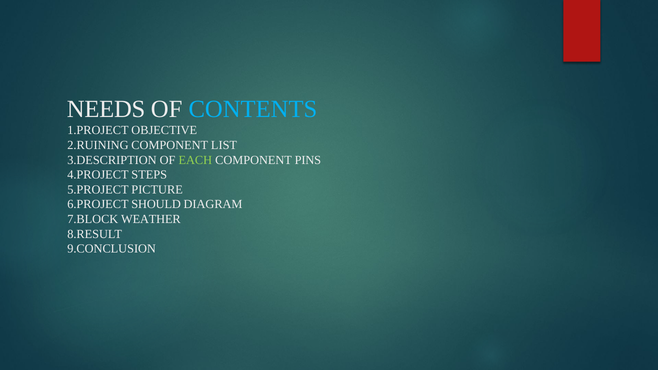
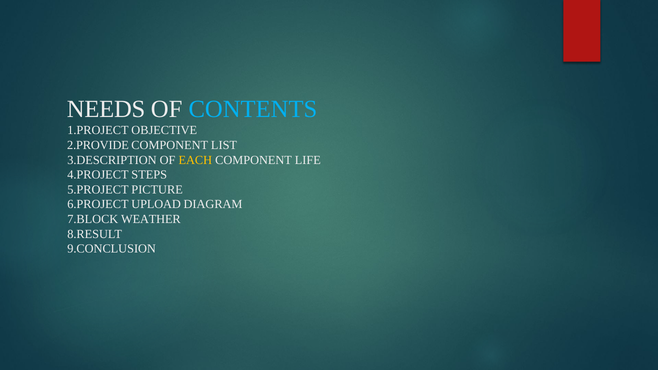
2.RUINING: 2.RUINING -> 2.PROVIDE
EACH colour: light green -> yellow
PINS: PINS -> LIFE
SHOULD: SHOULD -> UPLOAD
